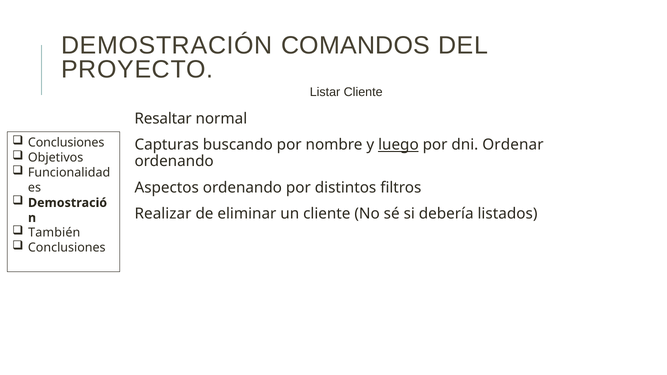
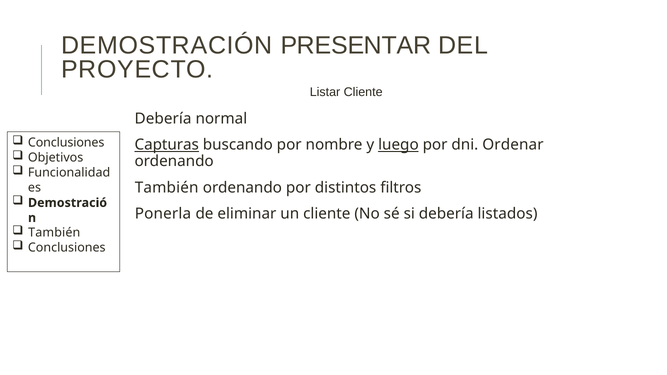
COMANDOS: COMANDOS -> PRESENTAR
Resaltar at (163, 119): Resaltar -> Debería
Capturas underline: none -> present
Aspectos at (167, 188): Aspectos -> También
Realizar: Realizar -> Ponerla
